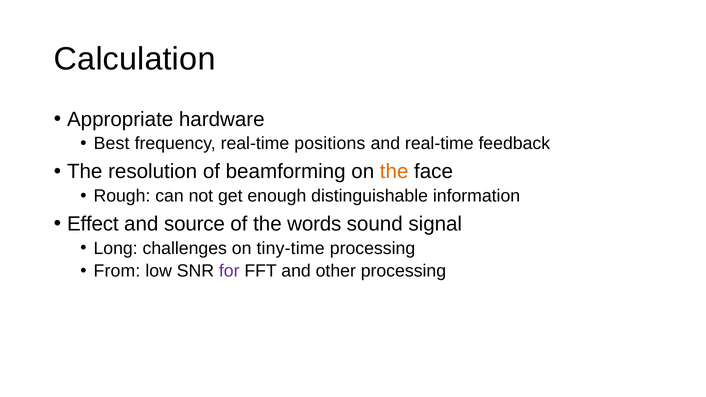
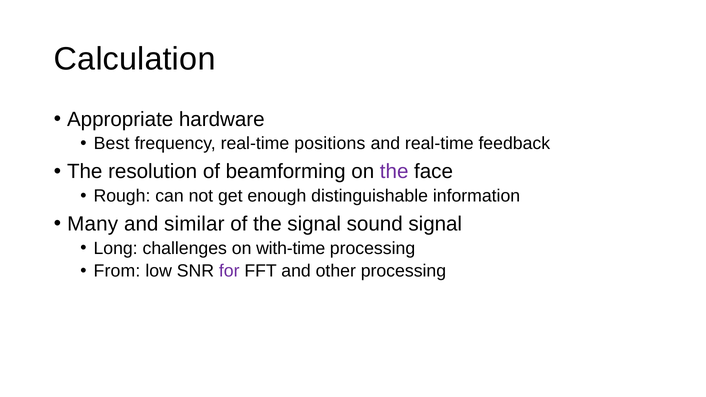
the at (394, 172) colour: orange -> purple
Effect: Effect -> Many
source: source -> similar
the words: words -> signal
tiny-time: tiny-time -> with-time
